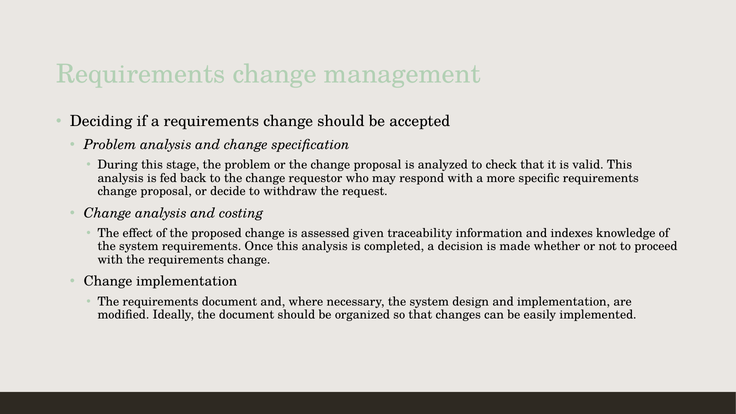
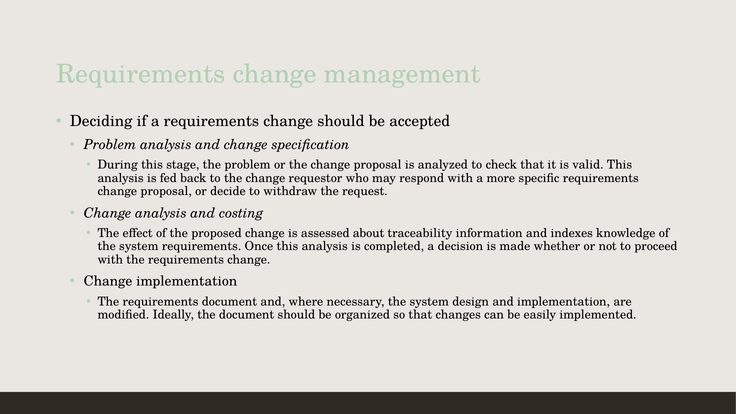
given: given -> about
